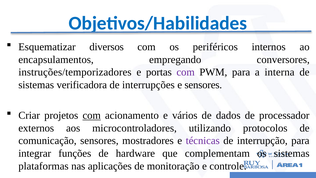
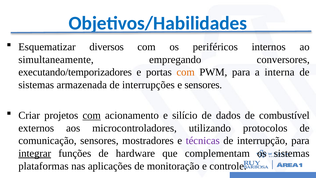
encapsulamentos: encapsulamentos -> simultaneamente
instruções/temporizadores: instruções/temporizadores -> executando/temporizadores
com at (186, 72) colour: purple -> orange
verificadora: verificadora -> armazenada
vários: vários -> silício
processador: processador -> combustível
integrar underline: none -> present
